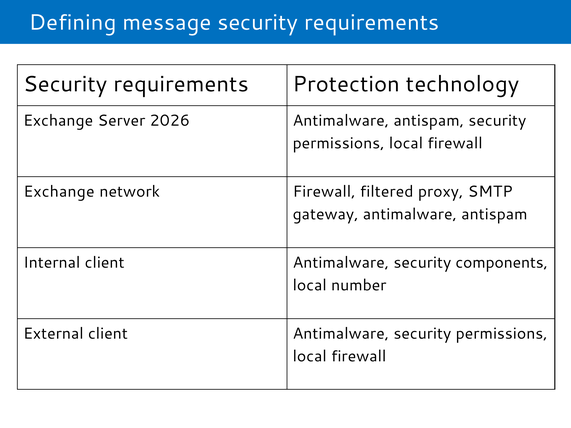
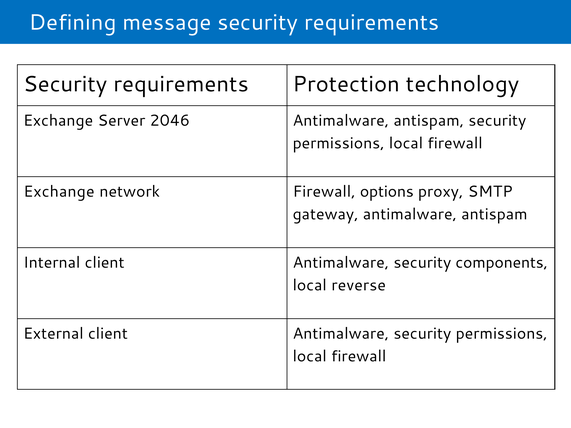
2026: 2026 -> 2046
filtered: filtered -> options
number: number -> reverse
